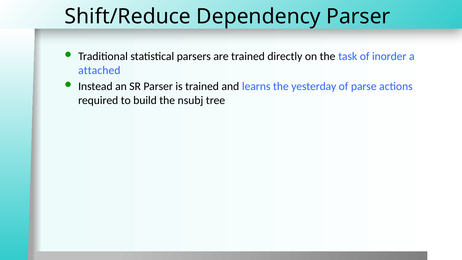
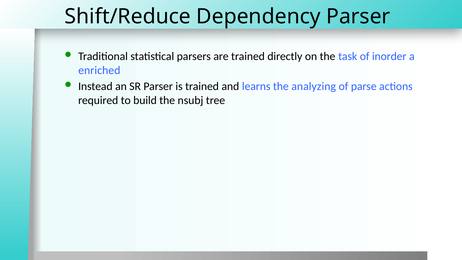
attached: attached -> enriched
yesterday: yesterday -> analyzing
